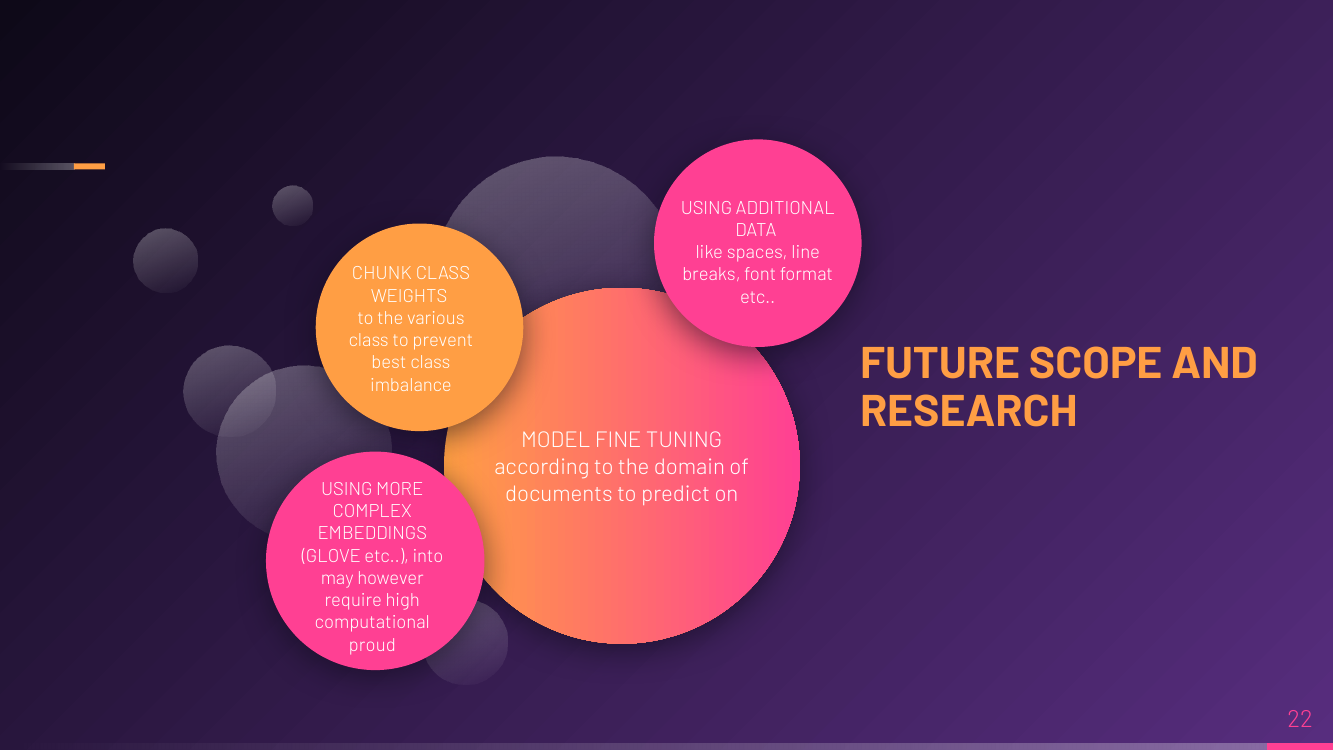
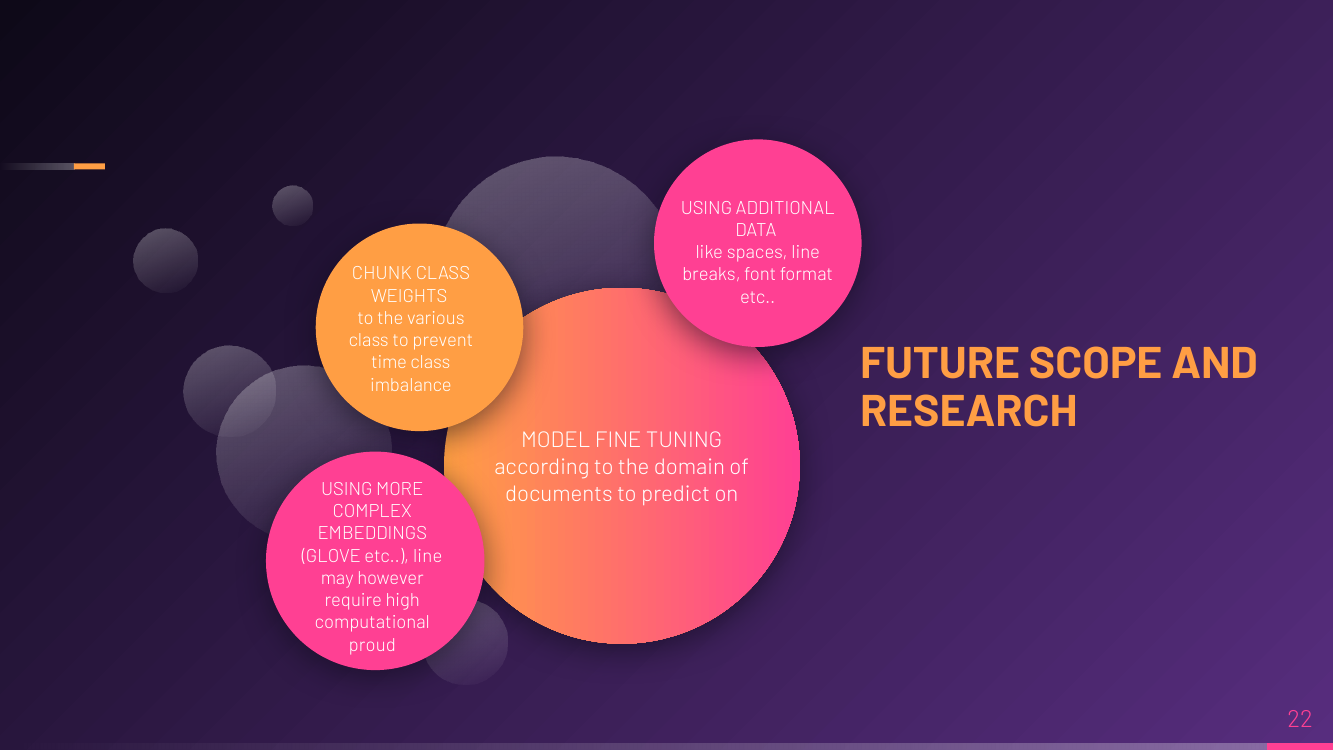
best: best -> time
etc into: into -> line
